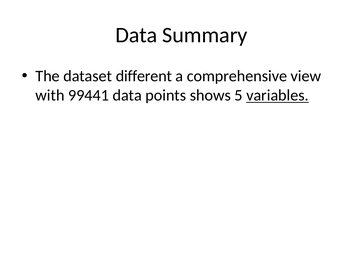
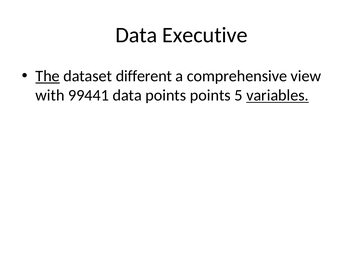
Summary: Summary -> Executive
The underline: none -> present
points shows: shows -> points
